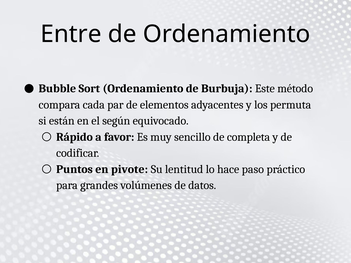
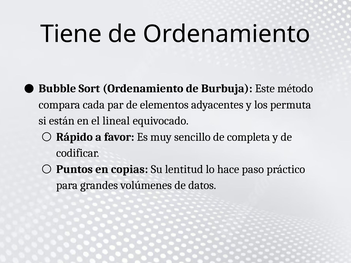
Entre: Entre -> Tiene
según: según -> lineal
pivote: pivote -> copias
